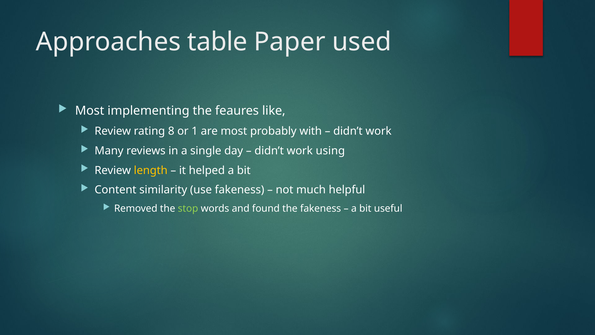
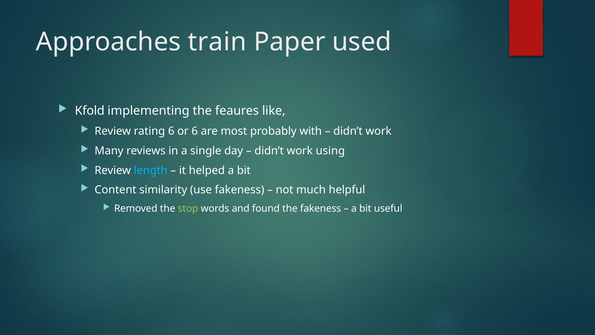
table: table -> train
Most at (90, 111): Most -> Kfold
rating 8: 8 -> 6
or 1: 1 -> 6
length colour: yellow -> light blue
